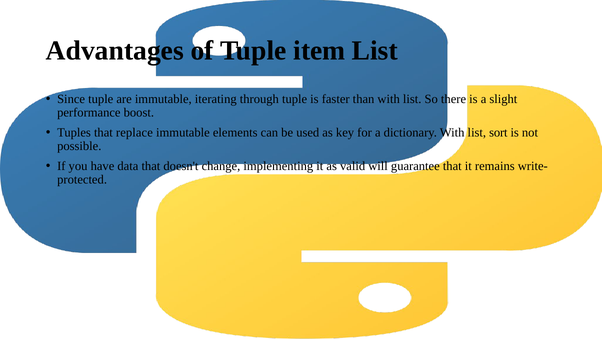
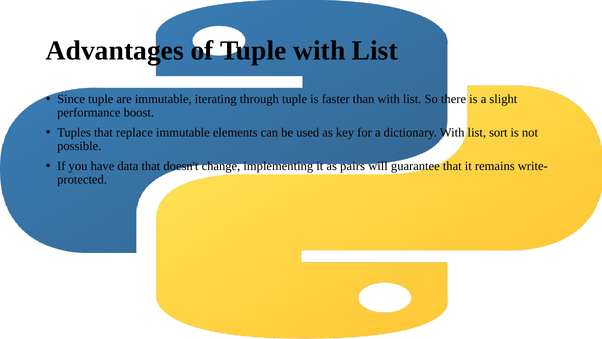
Tuple item: item -> with
valid: valid -> pairs
